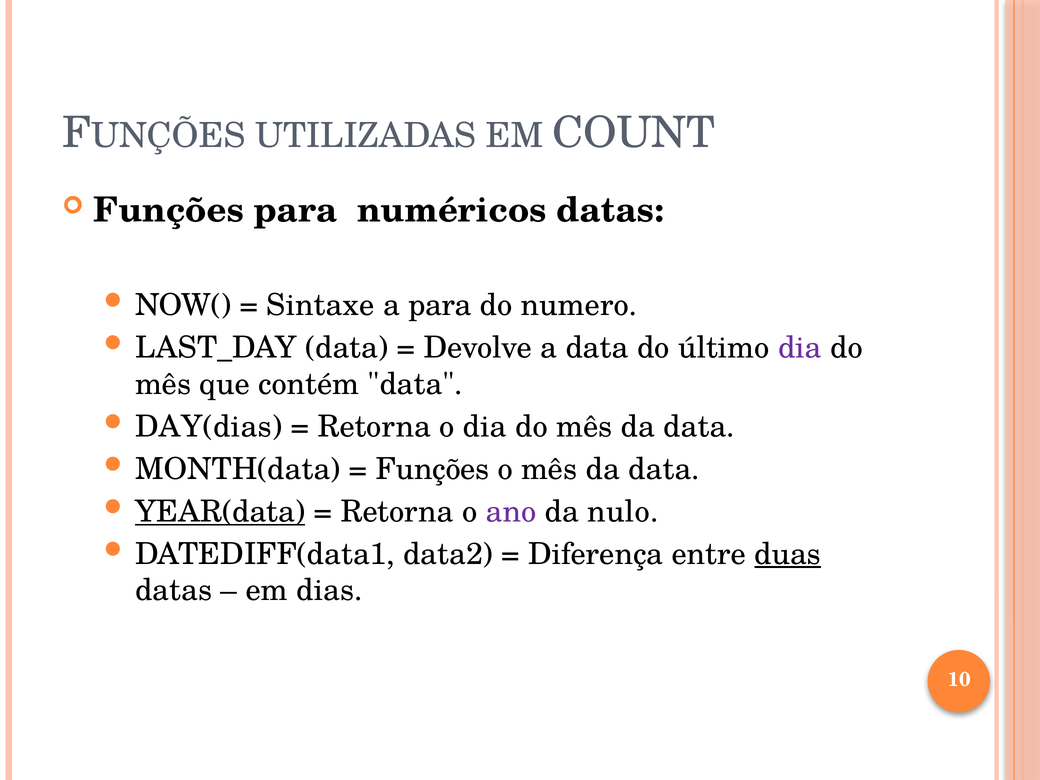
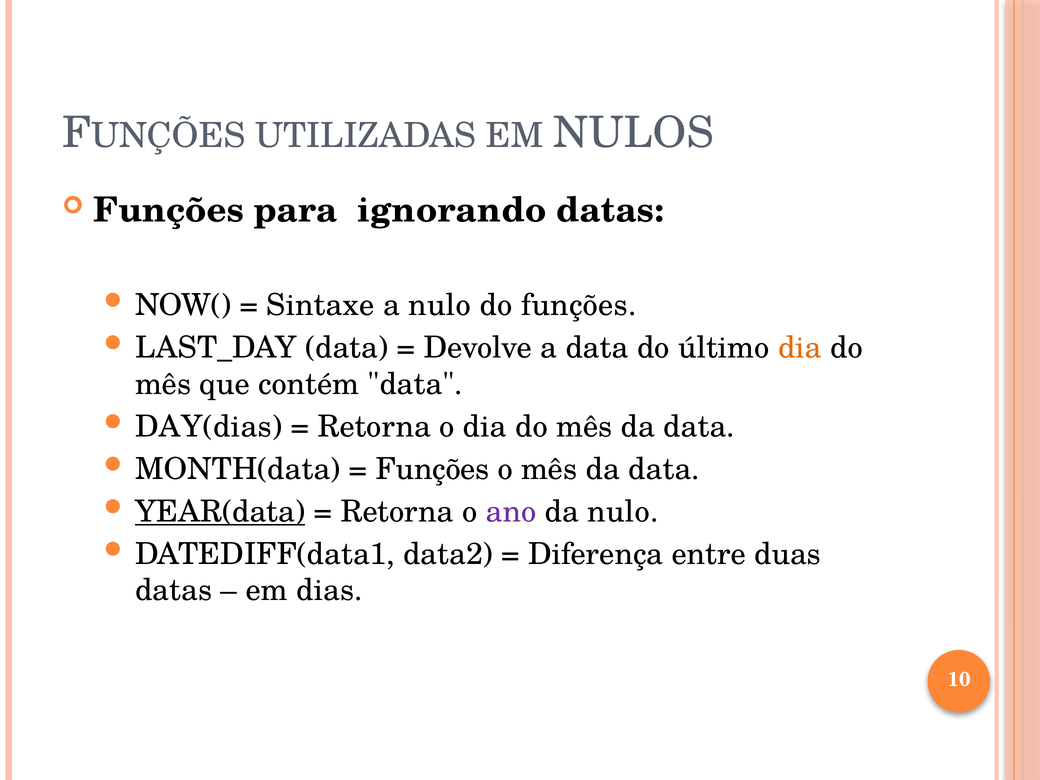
COUNT: COUNT -> NULOS
numéricos: numéricos -> ignorando
a para: para -> nulo
do numero: numero -> funções
dia at (800, 348) colour: purple -> orange
duas underline: present -> none
